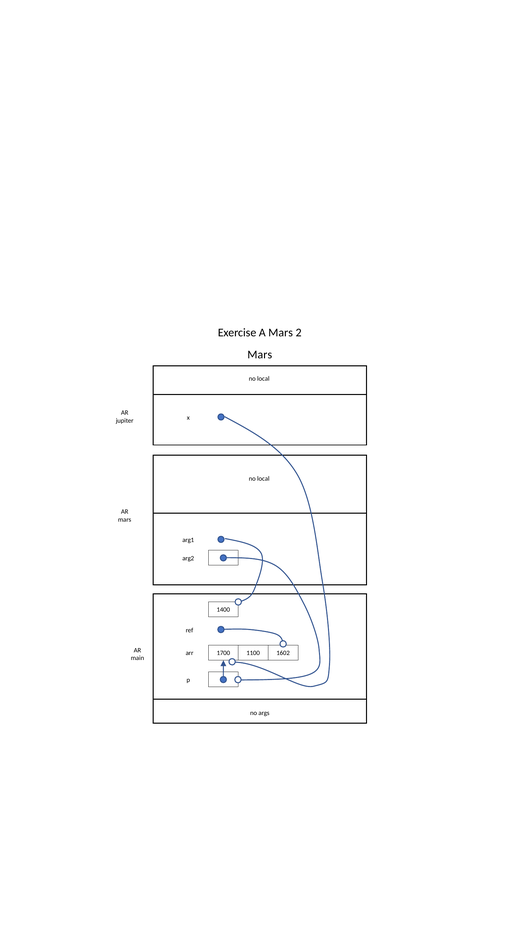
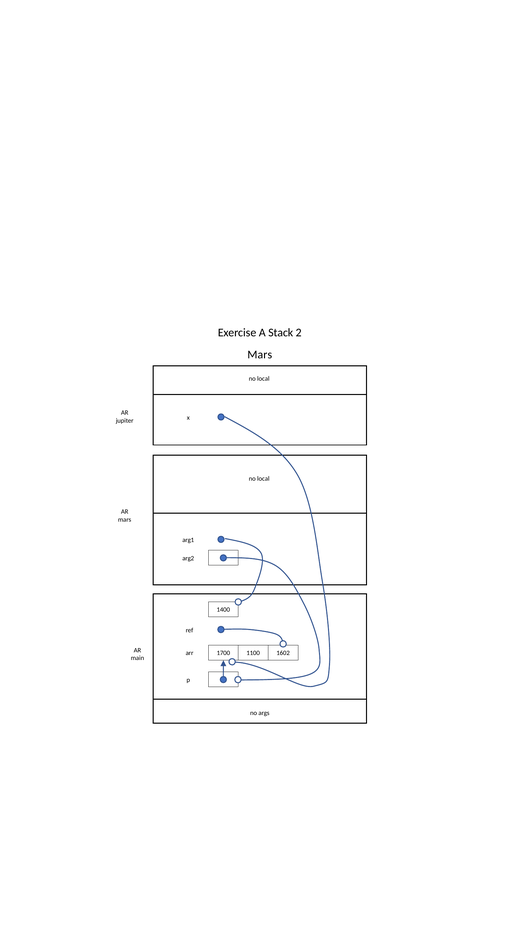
A Mars: Mars -> Stack
